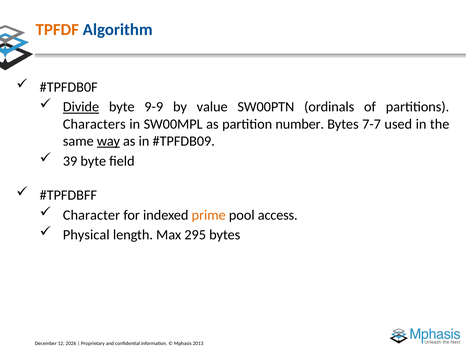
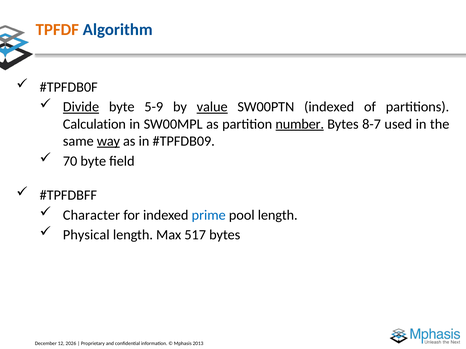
9-9: 9-9 -> 5-9
value underline: none -> present
SW00PTN ordinals: ordinals -> indexed
Characters: Characters -> Calculation
number underline: none -> present
7-7: 7-7 -> 8-7
39: 39 -> 70
prime colour: orange -> blue
pool access: access -> length
295: 295 -> 517
